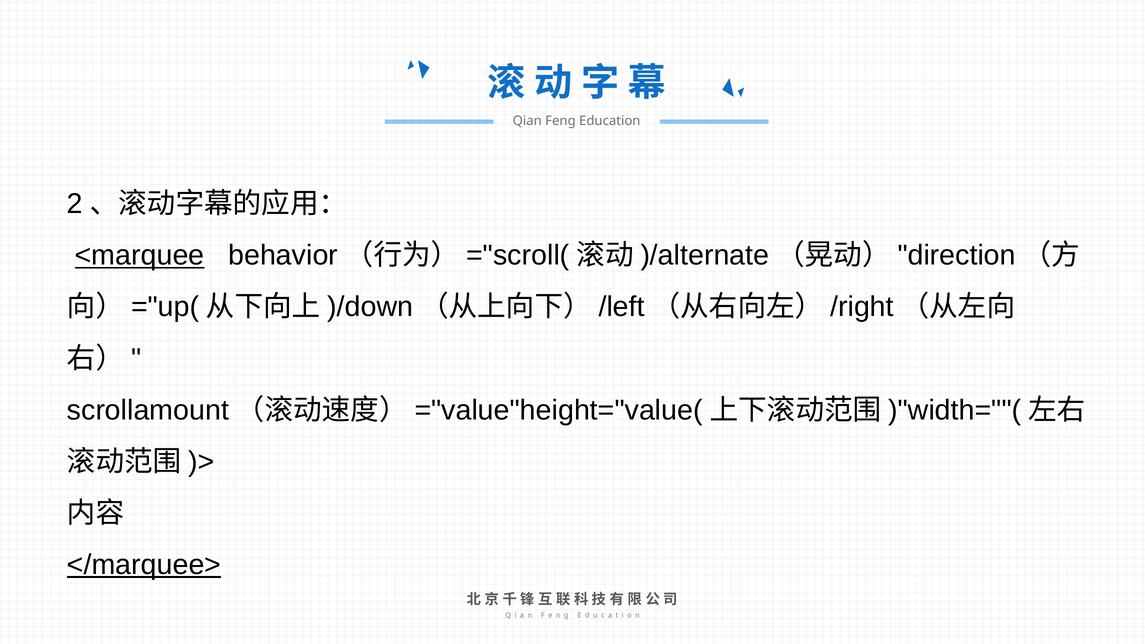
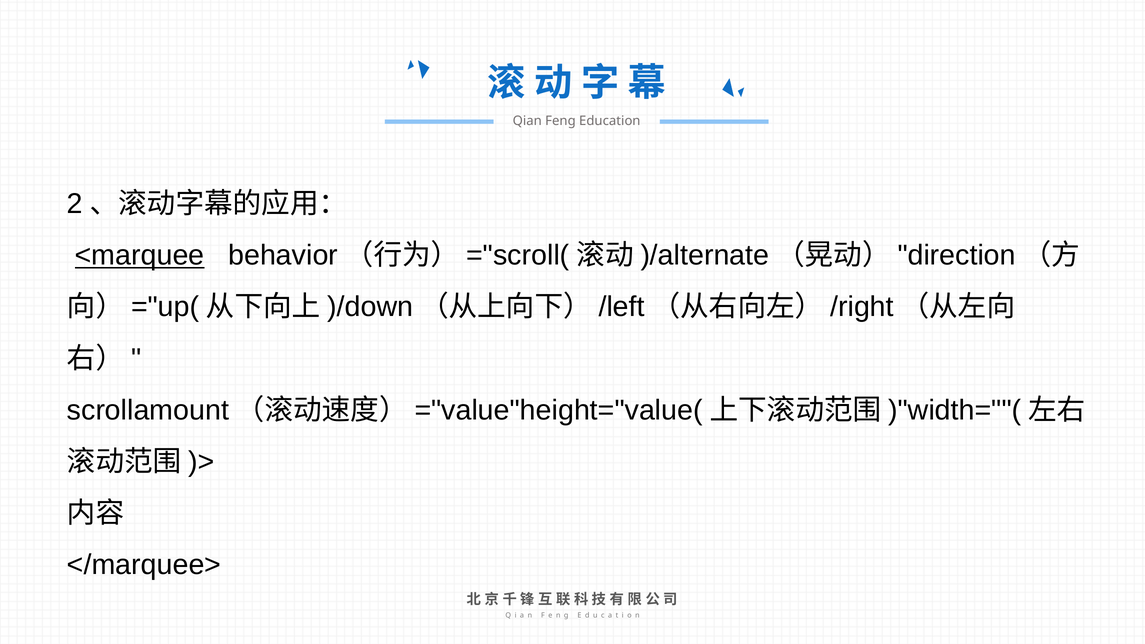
</marquee> underline: present -> none
